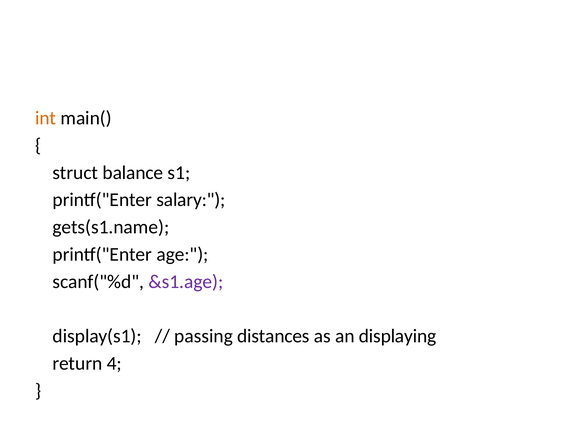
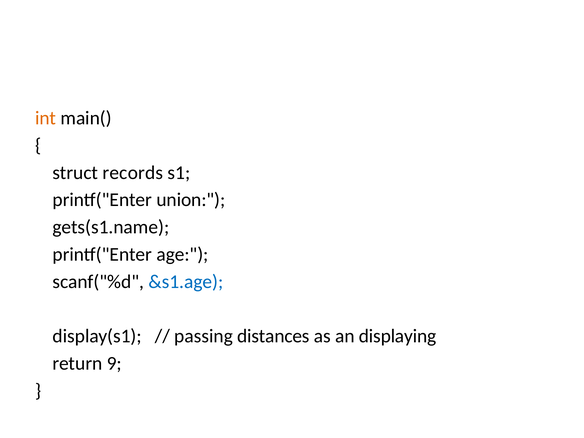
balance: balance -> records
salary: salary -> union
&s1.age colour: purple -> blue
4: 4 -> 9
